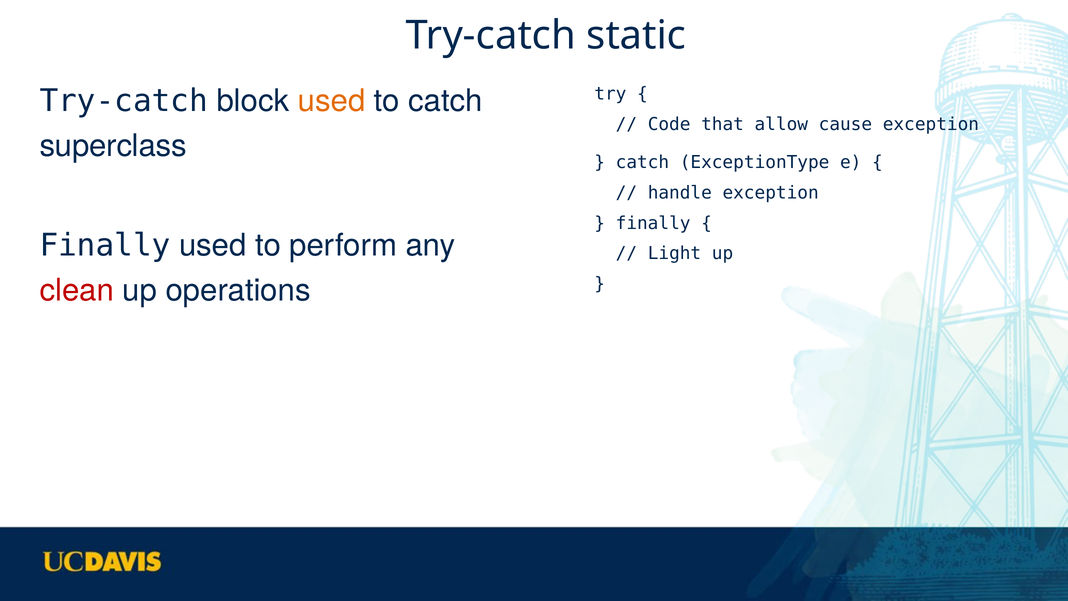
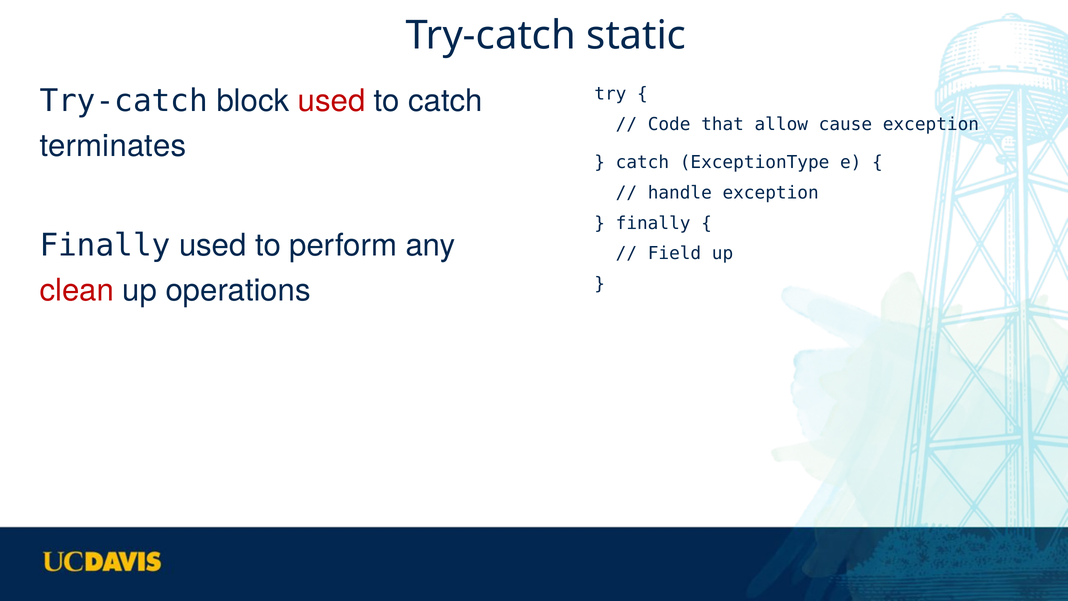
used at (332, 101) colour: orange -> red
superclass: superclass -> terminates
Light: Light -> Field
